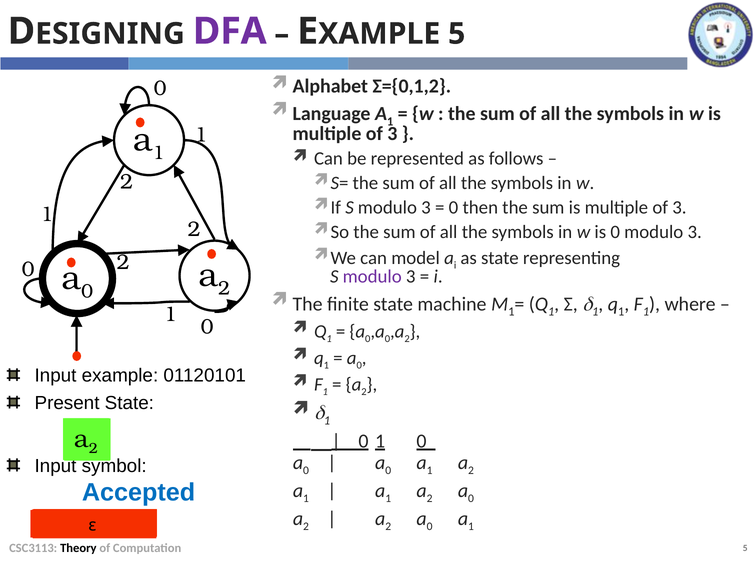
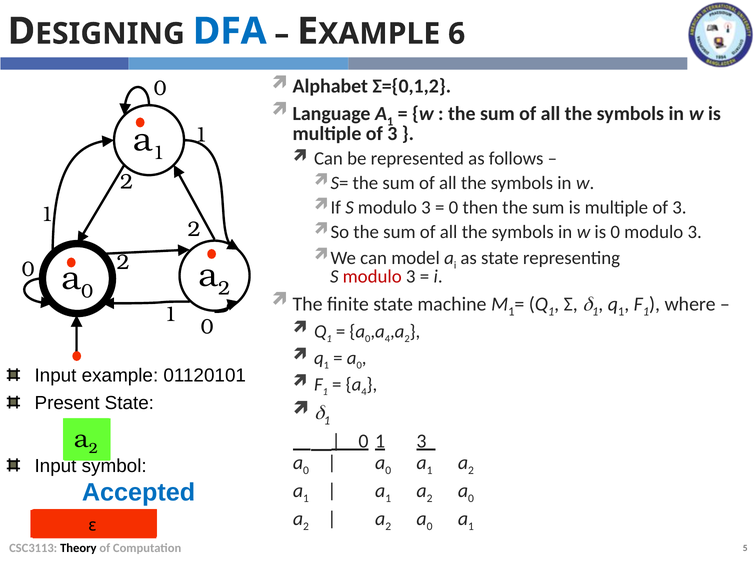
DFA colour: purple -> blue
5 at (457, 34): 5 -> 6
modulo at (372, 277) colour: purple -> red
0 at (387, 339): 0 -> 4
2 at (364, 392): 2 -> 4
1 0: 0 -> 3
